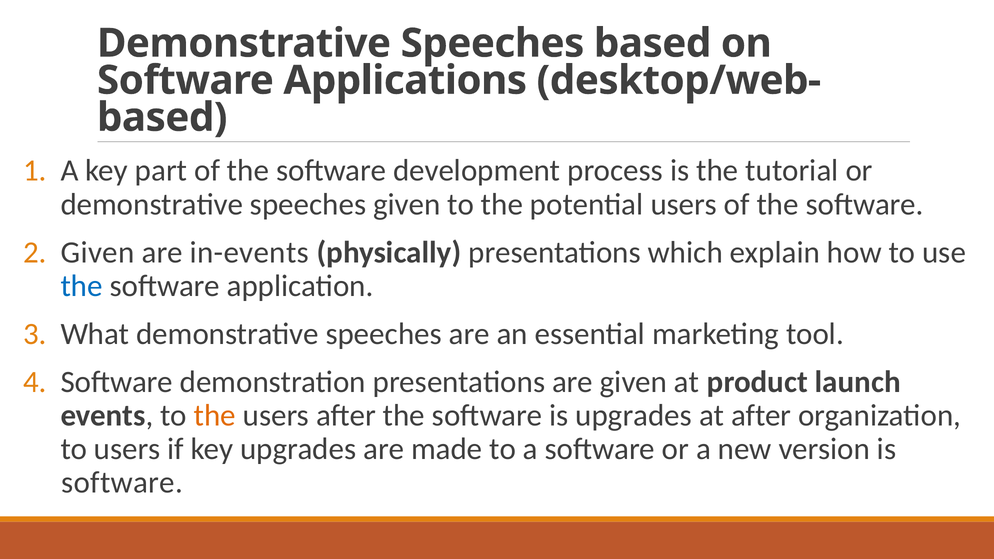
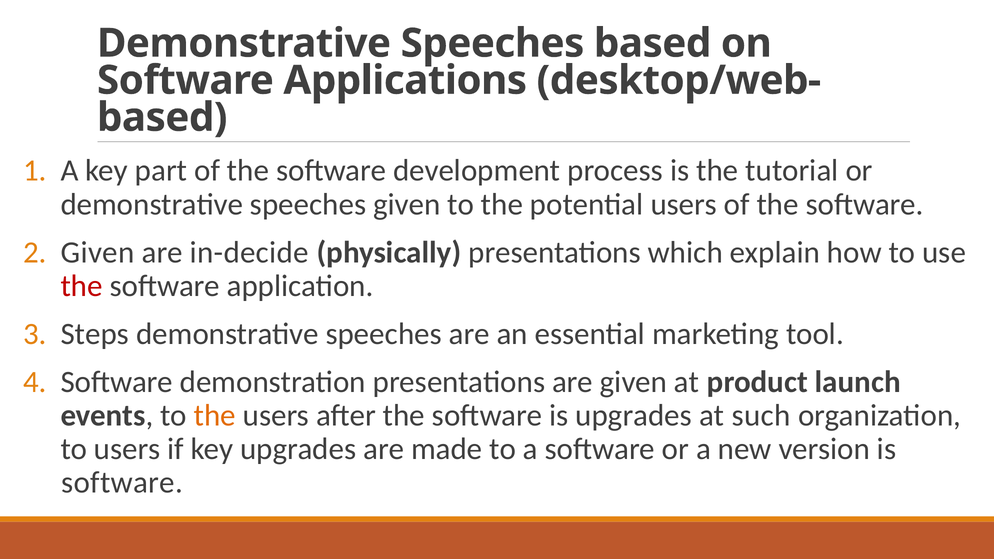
in-events: in-events -> in-decide
the at (82, 286) colour: blue -> red
What: What -> Steps
at after: after -> such
